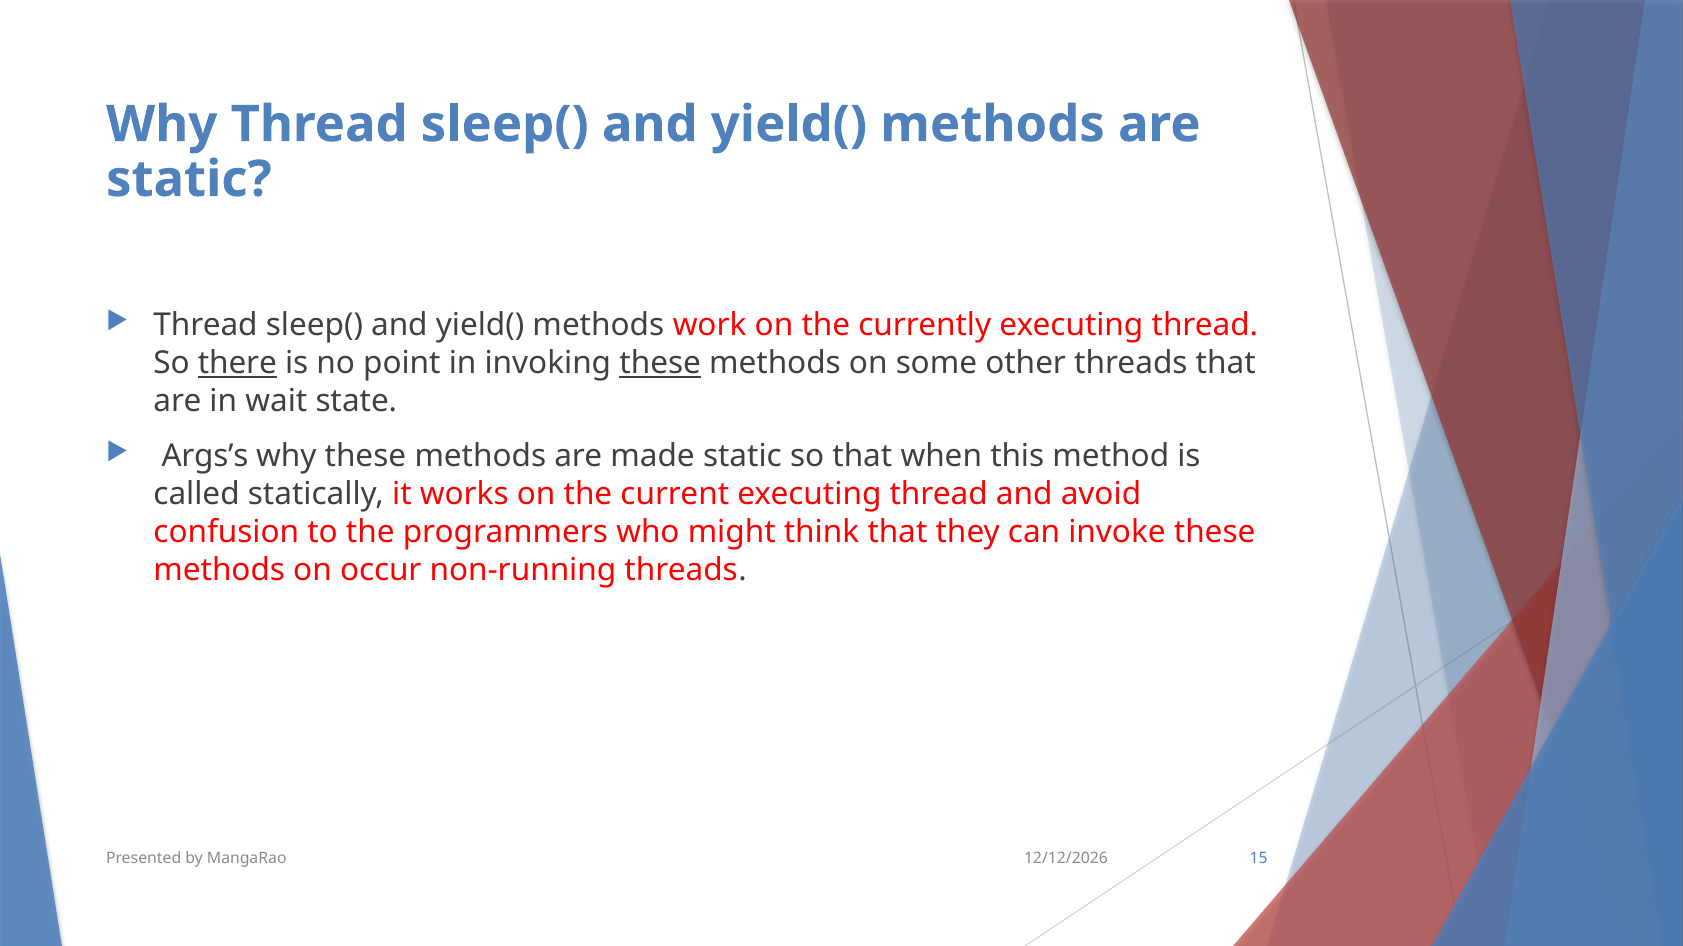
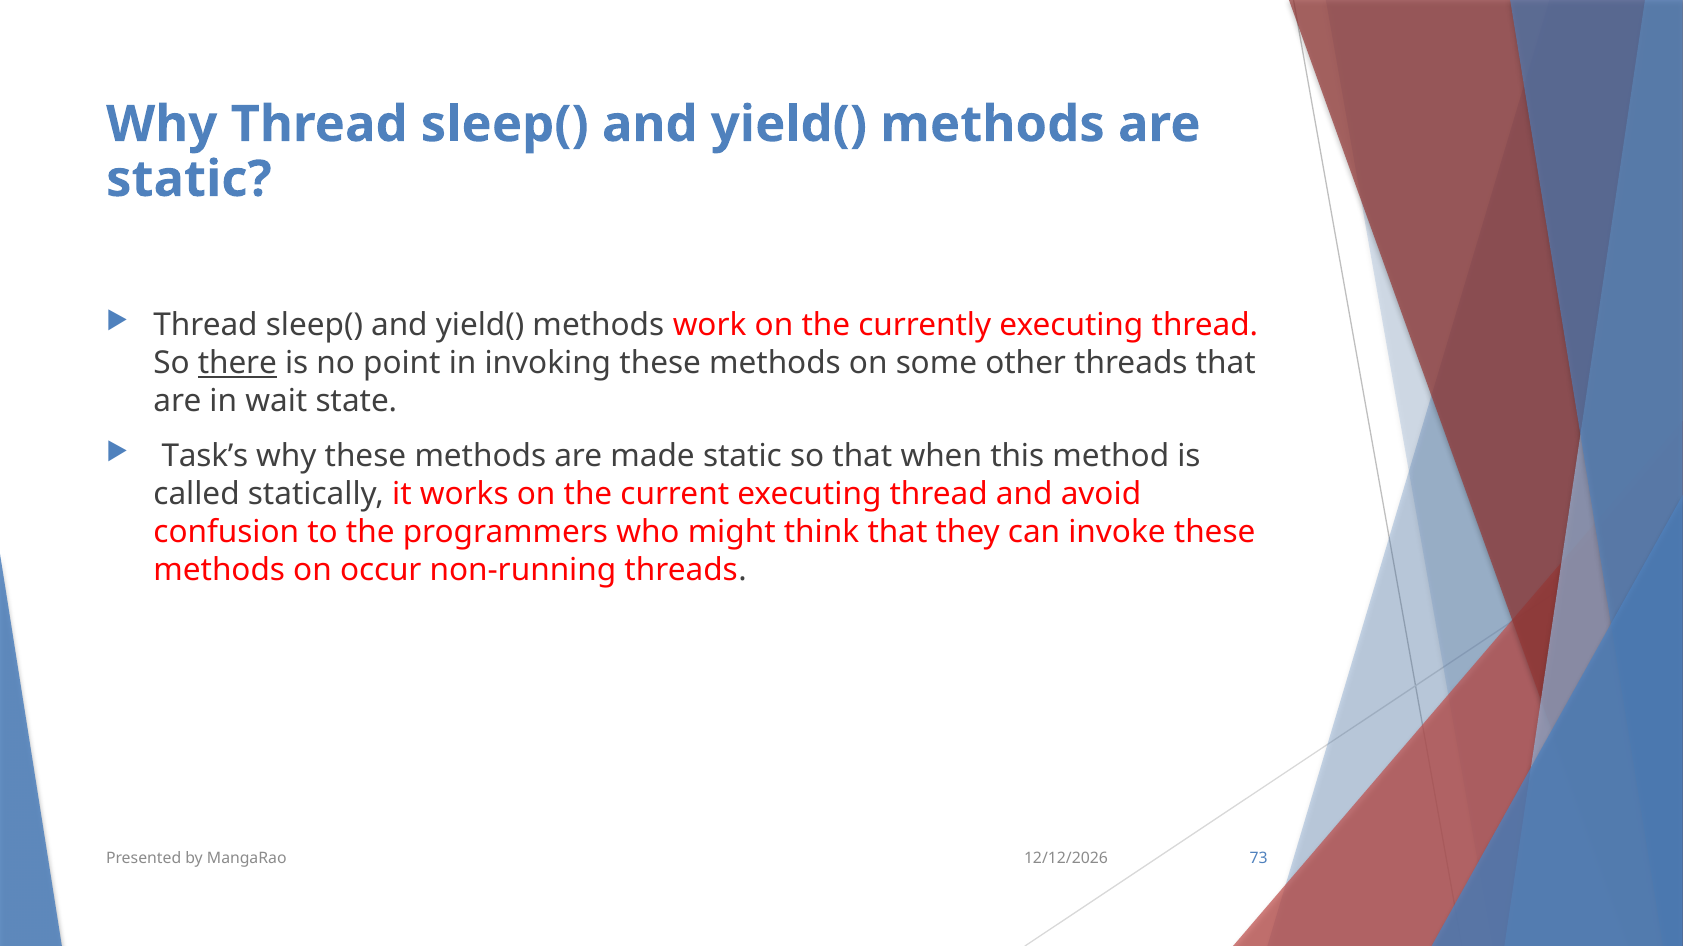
these at (660, 364) underline: present -> none
Args’s: Args’s -> Task’s
15: 15 -> 73
